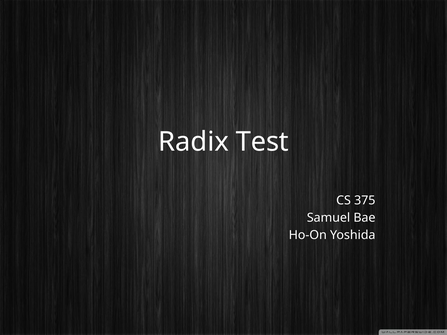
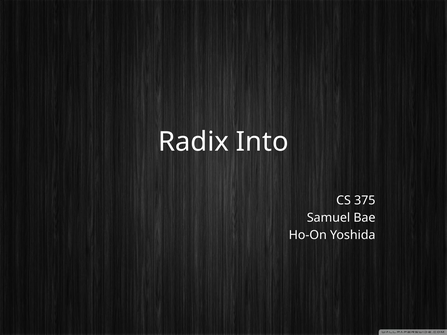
Test: Test -> Into
